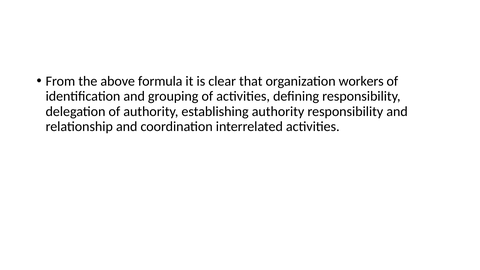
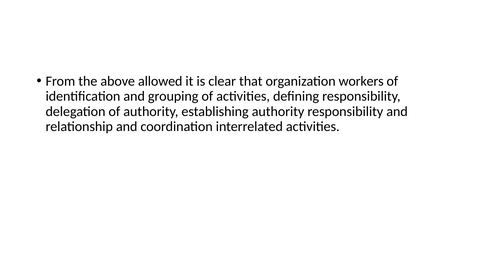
formula: formula -> allowed
